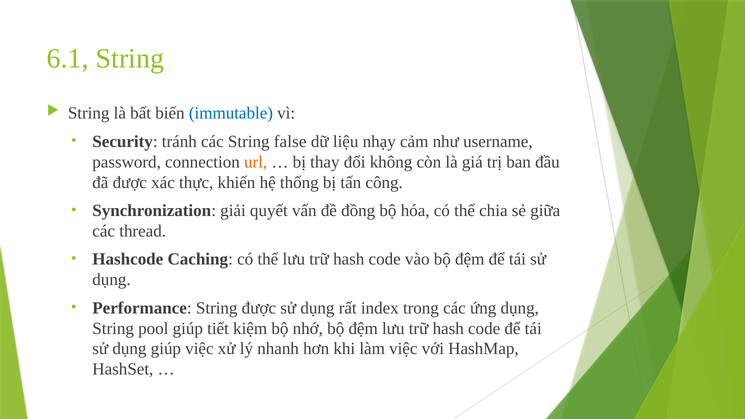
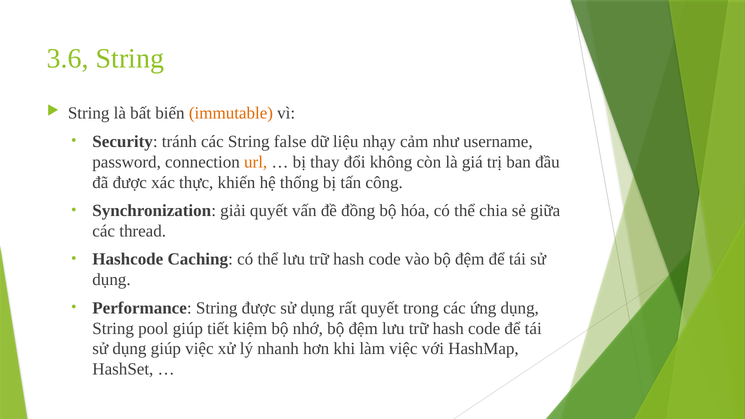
6.1: 6.1 -> 3.6
immutable colour: blue -> orange
rất index: index -> quyết
